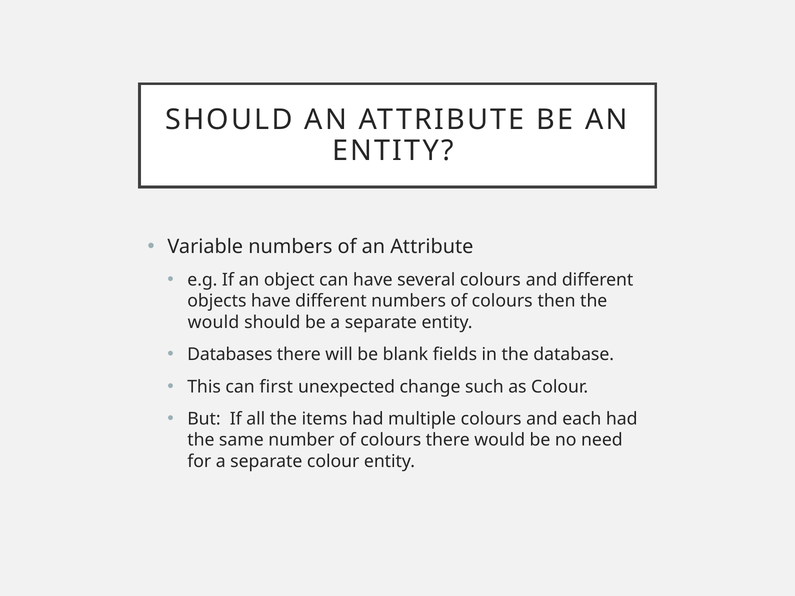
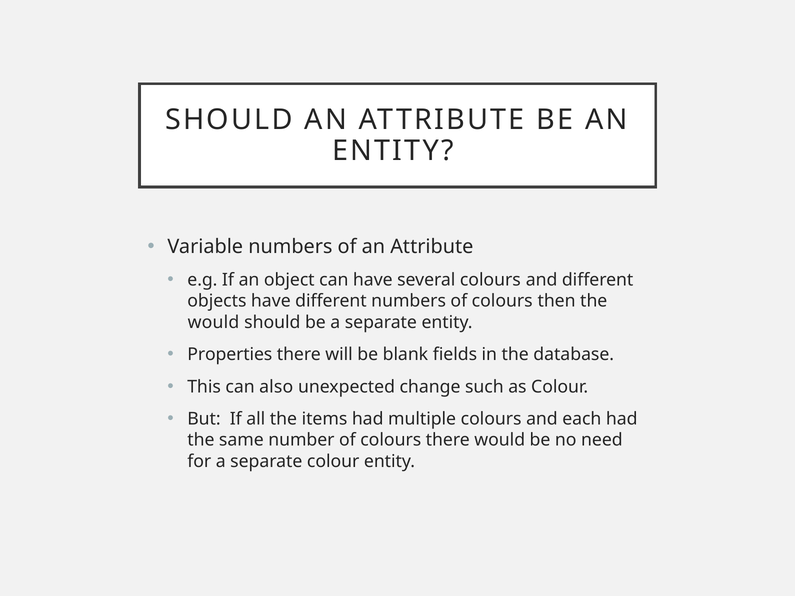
Databases: Databases -> Properties
first: first -> also
